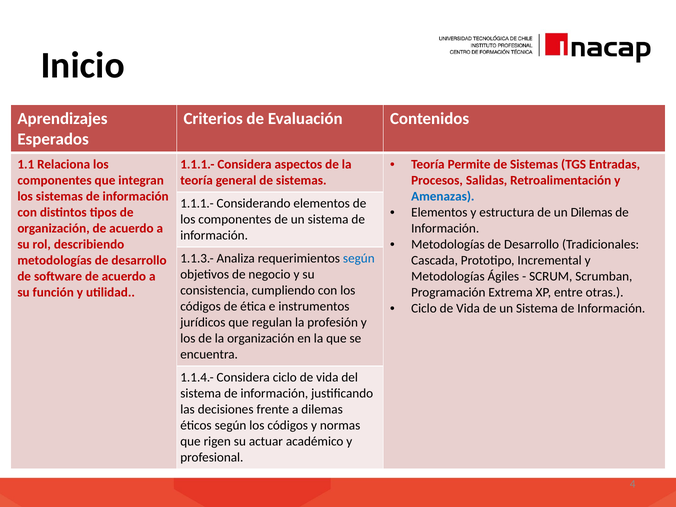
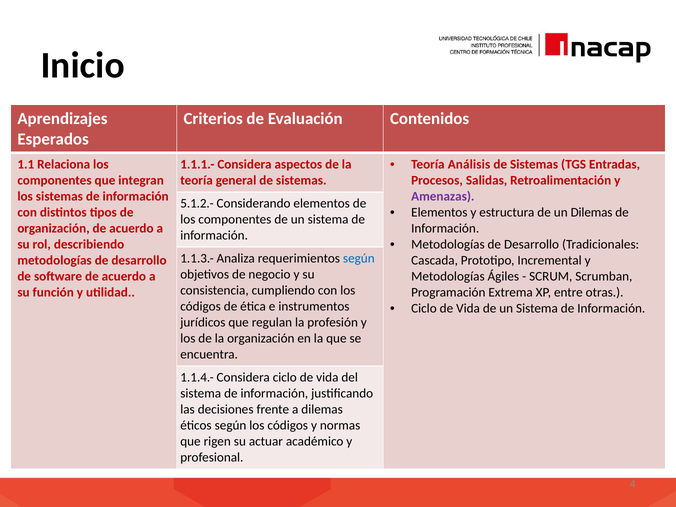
Permite: Permite -> Análisis
Amenazas colour: blue -> purple
1.1.1.- at (197, 204): 1.1.1.- -> 5.1.2.-
